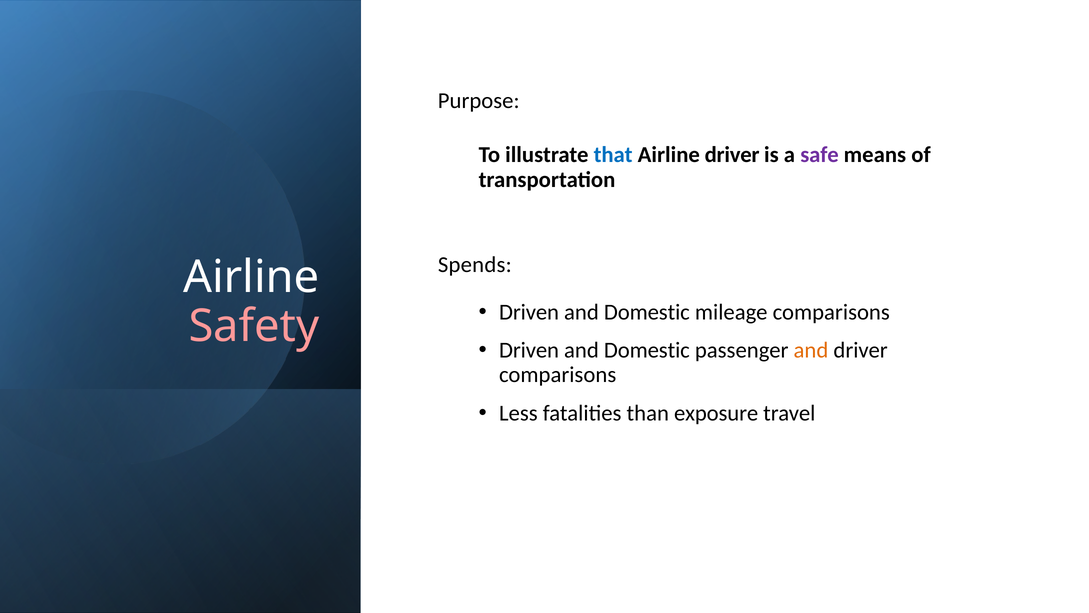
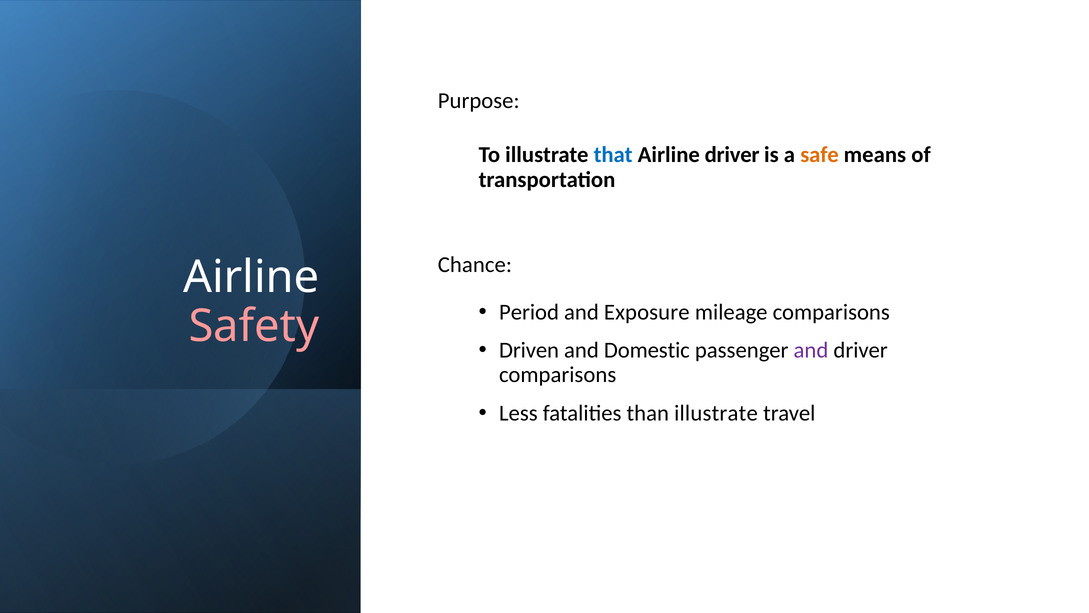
safe colour: purple -> orange
Spends: Spends -> Chance
Driven at (529, 312): Driven -> Period
Domestic at (647, 312): Domestic -> Exposure
and at (811, 350) colour: orange -> purple
than exposure: exposure -> illustrate
